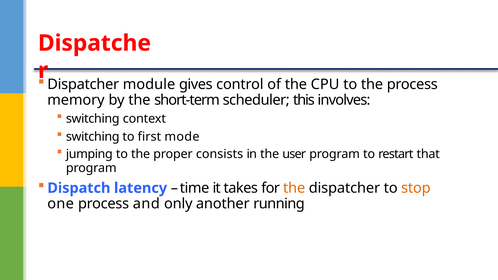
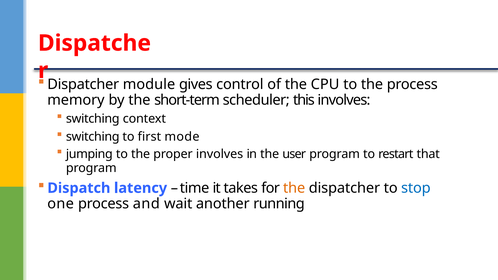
proper consists: consists -> involves
stop colour: orange -> blue
only: only -> wait
